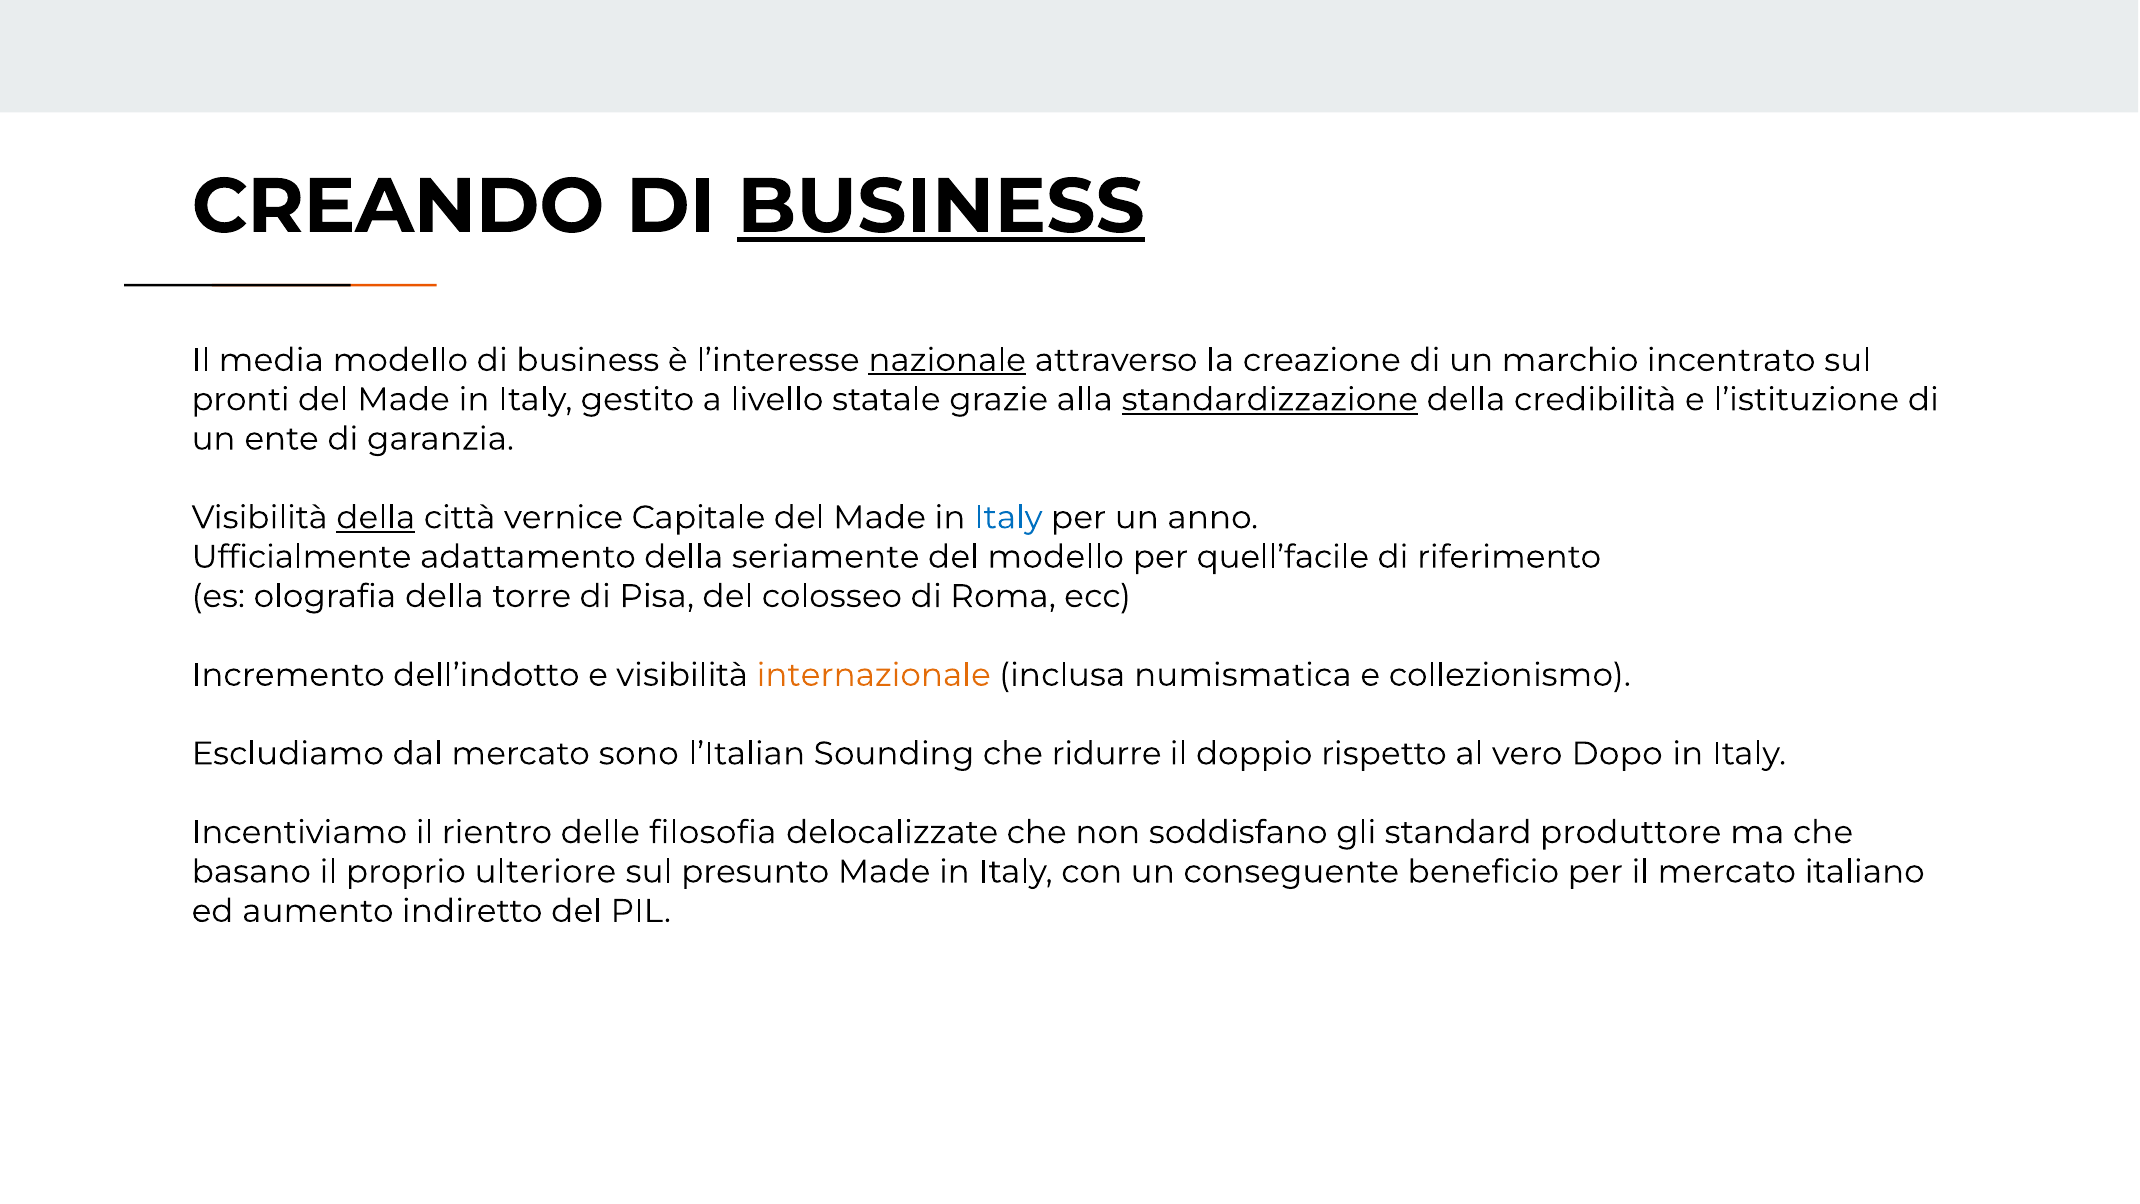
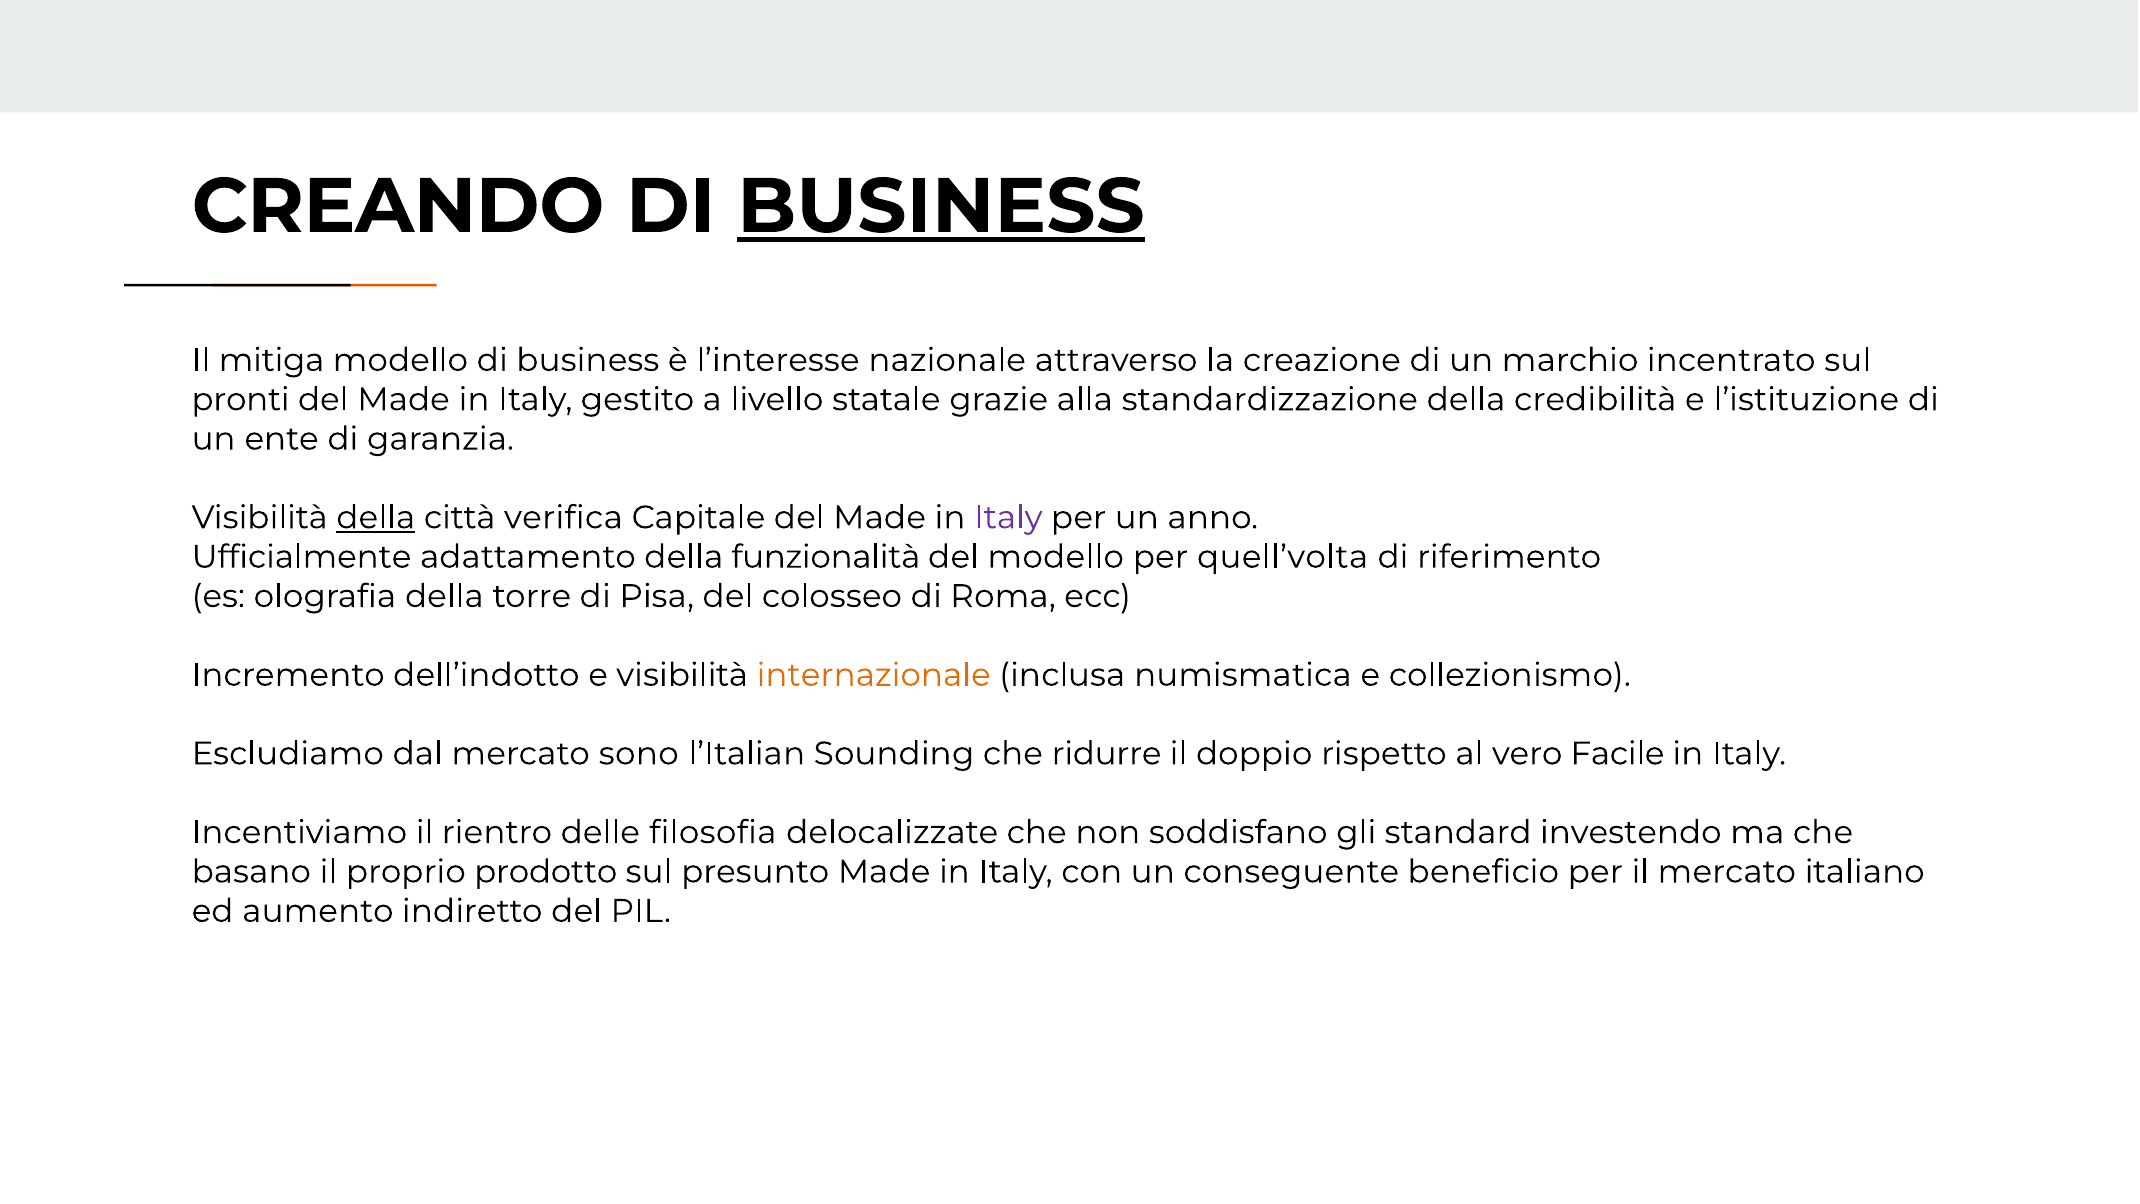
media: media -> mitiga
nazionale underline: present -> none
standardizzazione underline: present -> none
vernice: vernice -> verifica
Italy at (1008, 517) colour: blue -> purple
seriamente: seriamente -> funzionalità
quell’facile: quell’facile -> quell’volta
Dopo: Dopo -> Facile
produttore: produttore -> investendo
ulteriore: ulteriore -> prodotto
